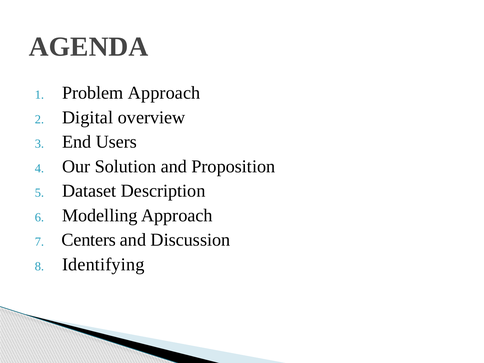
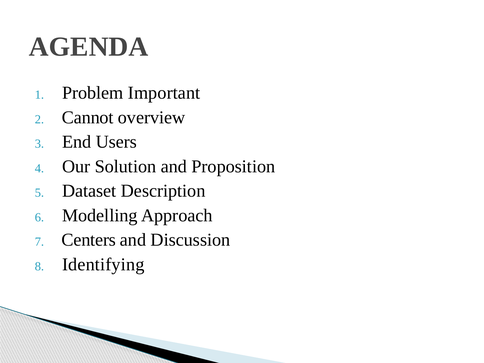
Problem Approach: Approach -> Important
Digital: Digital -> Cannot
